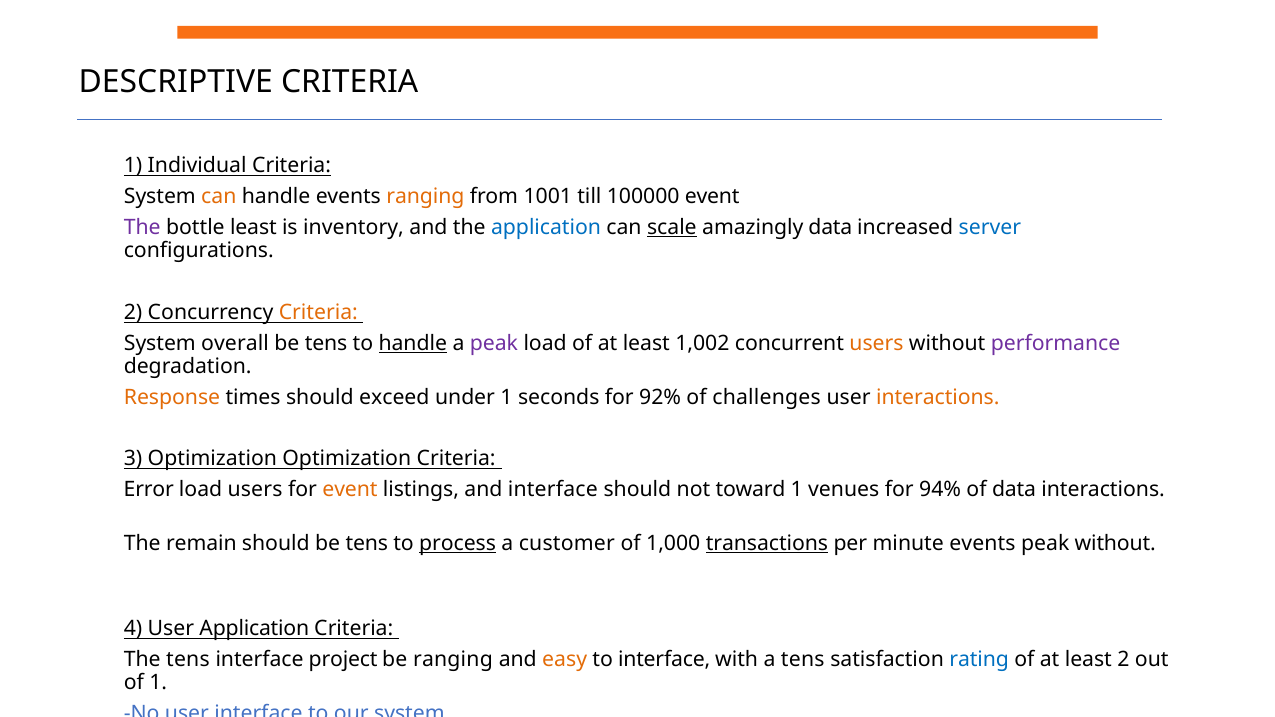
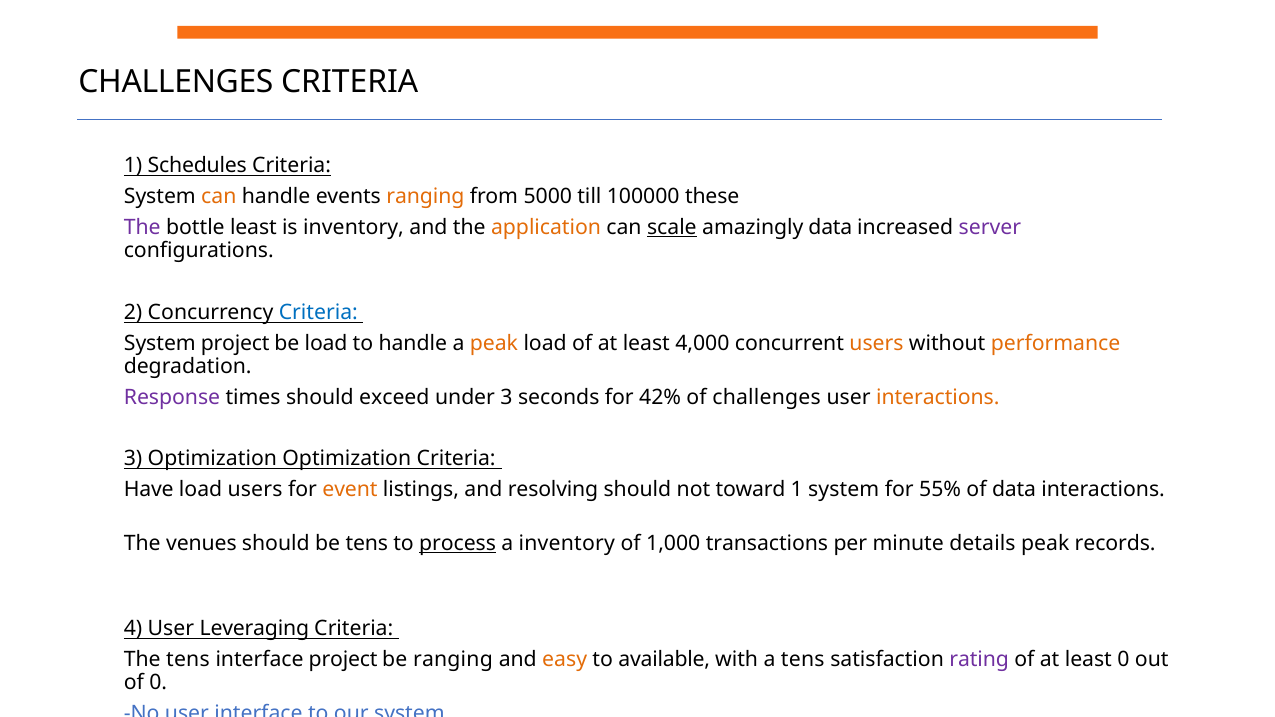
DESCRIPTIVE at (176, 82): DESCRIPTIVE -> CHALLENGES
Individual: Individual -> Schedules
1001: 1001 -> 5000
100000 event: event -> these
application at (546, 228) colour: blue -> orange
server colour: blue -> purple
Criteria at (318, 312) colour: orange -> blue
System overall: overall -> project
tens at (326, 343): tens -> load
handle at (413, 343) underline: present -> none
peak at (494, 343) colour: purple -> orange
1,002: 1,002 -> 4,000
performance colour: purple -> orange
Response colour: orange -> purple
under 1: 1 -> 3
92%: 92% -> 42%
Error at (149, 490): Error -> Have
and interface: interface -> resolving
1 venues: venues -> system
94%: 94% -> 55%
remain: remain -> venues
a customer: customer -> inventory
transactions underline: present -> none
minute events: events -> details
peak without: without -> records
User Application: Application -> Leveraging
to interface: interface -> available
rating colour: blue -> purple
least 2: 2 -> 0
of 1: 1 -> 0
